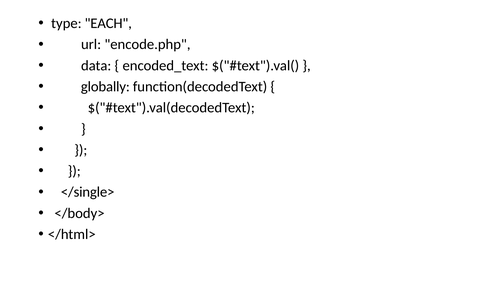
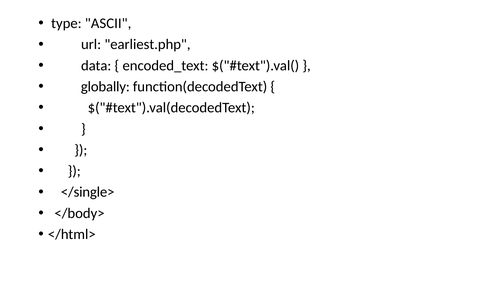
EACH: EACH -> ASCII
encode.php: encode.php -> earliest.php
